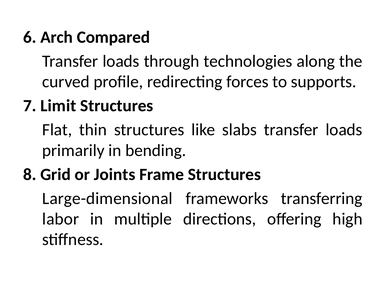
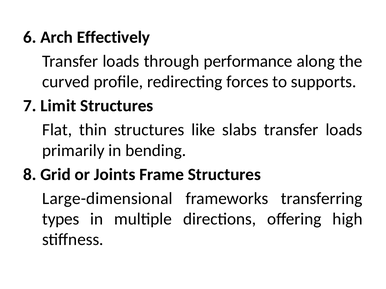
Compared: Compared -> Effectively
technologies: technologies -> performance
labor: labor -> types
